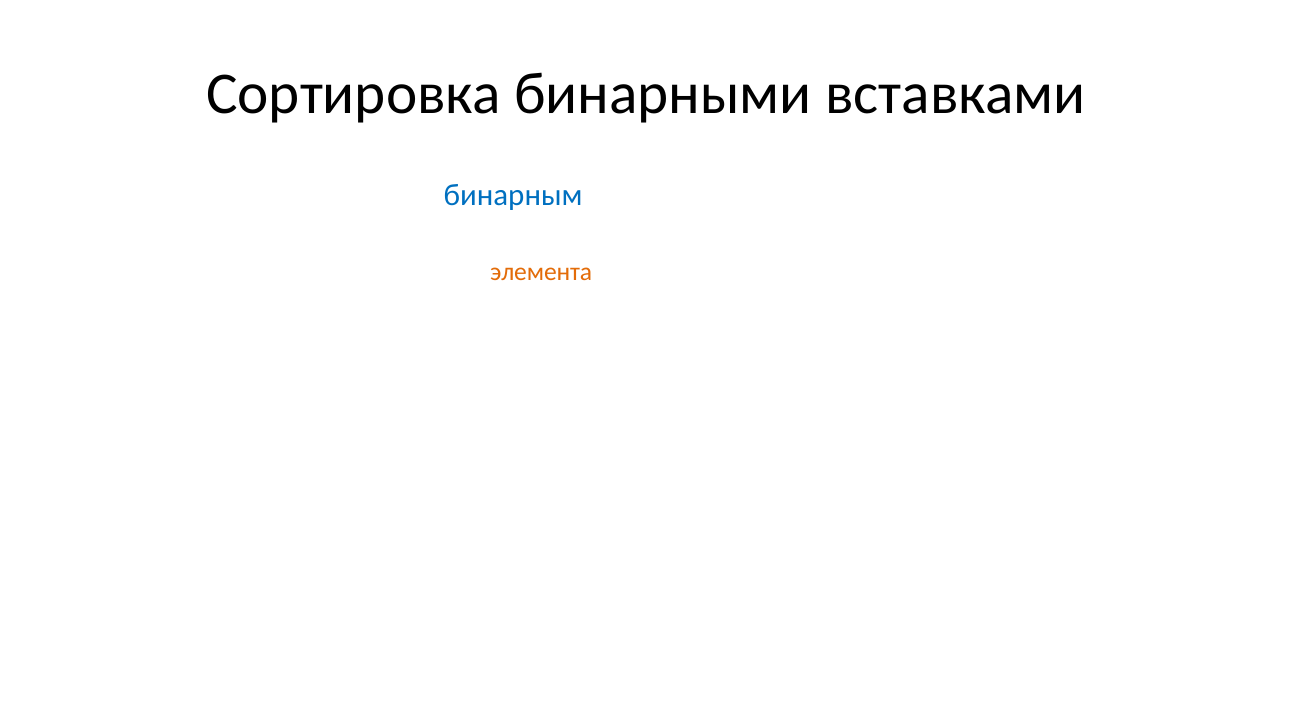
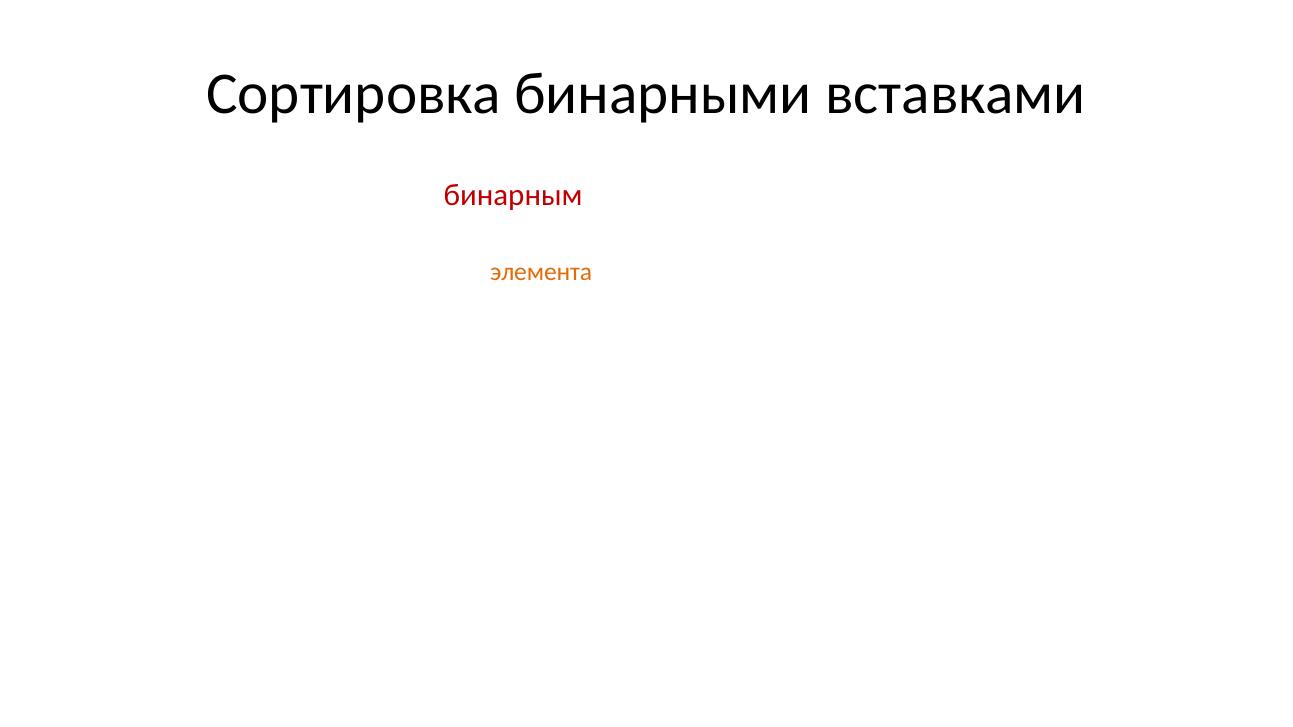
бинарным colour: blue -> red
